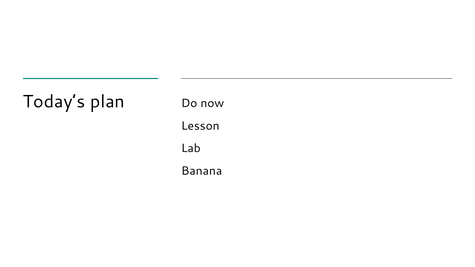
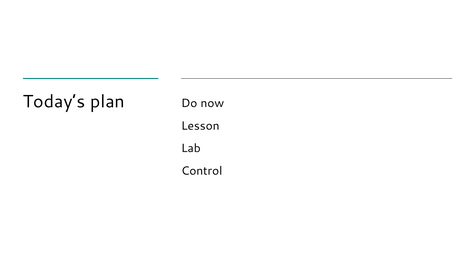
Banana: Banana -> Control
